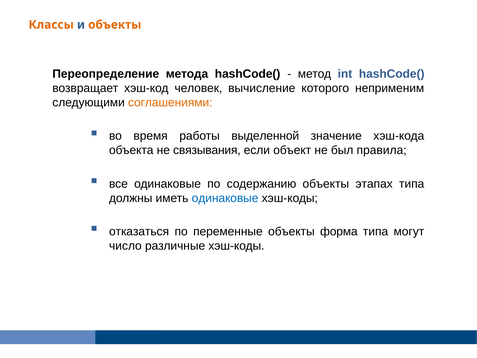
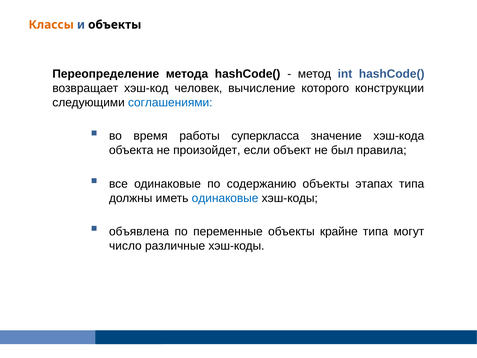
объекты at (115, 25) colour: orange -> black
неприменим: неприменим -> конструкции
соглашениями colour: orange -> blue
выделенной: выделенной -> суперкласса
связывания: связывания -> произойдет
отказаться: отказаться -> объявлена
форма: форма -> крайне
